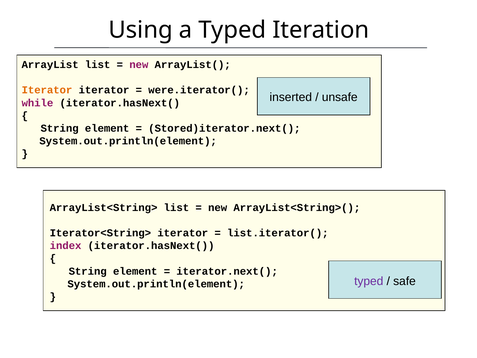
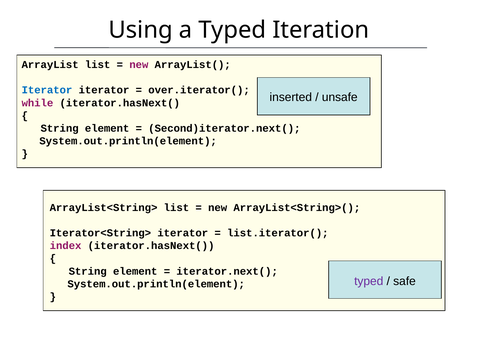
Iterator at (47, 90) colour: orange -> blue
were.iterator(: were.iterator( -> over.iterator(
Stored)iterator.next(: Stored)iterator.next( -> Second)iterator.next(
